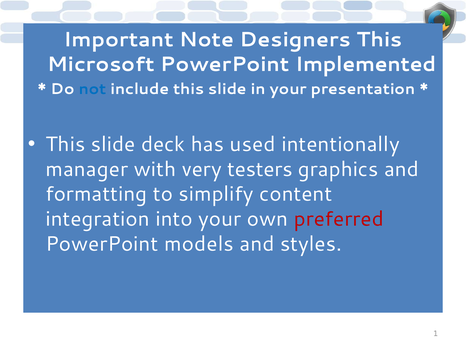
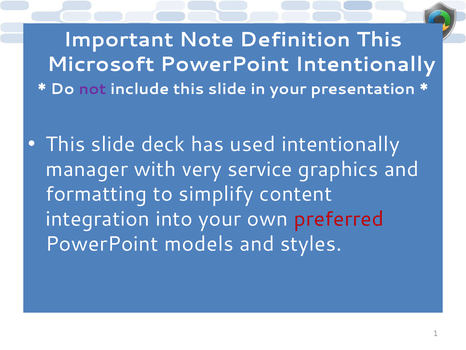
Designers: Designers -> Definition
PowerPoint Implemented: Implemented -> Intentionally
not colour: blue -> purple
testers: testers -> service
